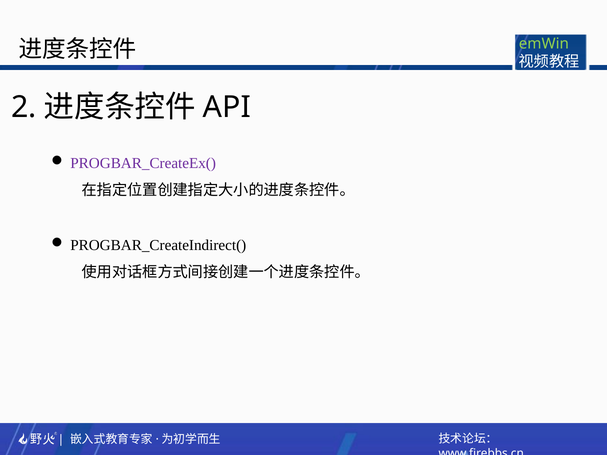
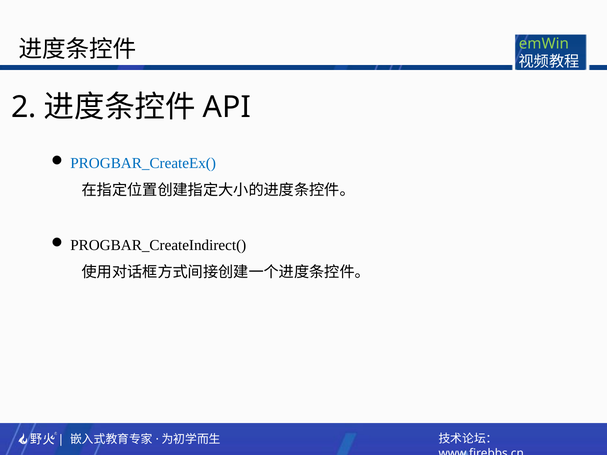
PROGBAR_CreateEx( colour: purple -> blue
